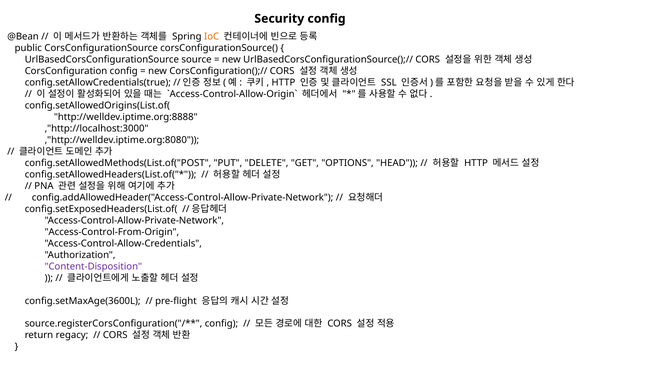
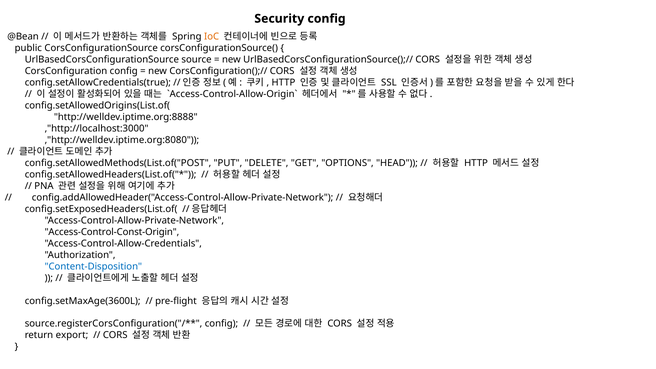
Access-Control-From-Origin: Access-Control-From-Origin -> Access-Control-Const-Origin
Content-Disposition colour: purple -> blue
regacy: regacy -> export
